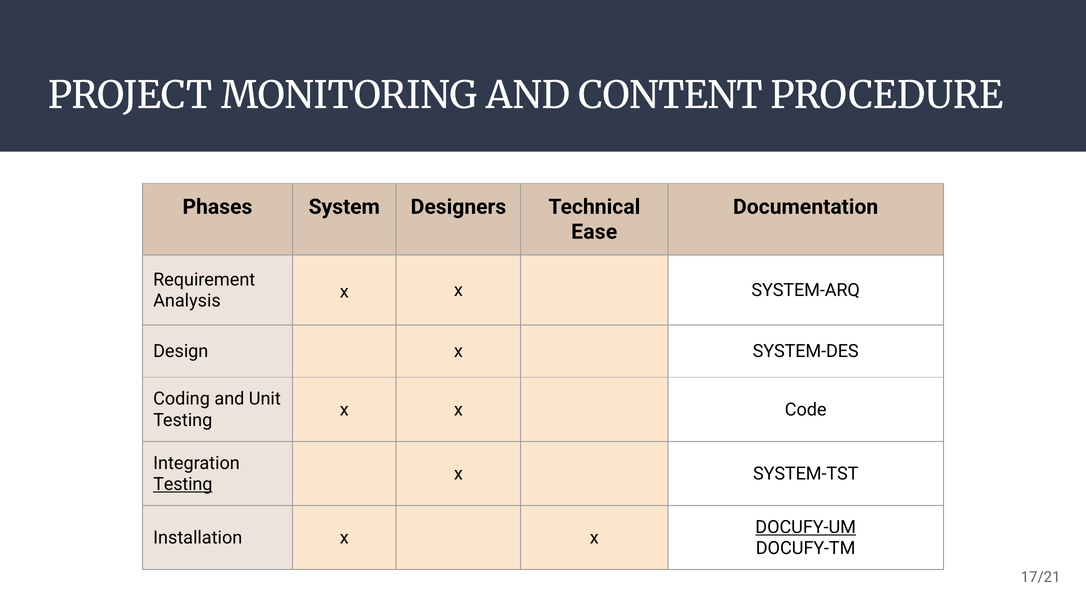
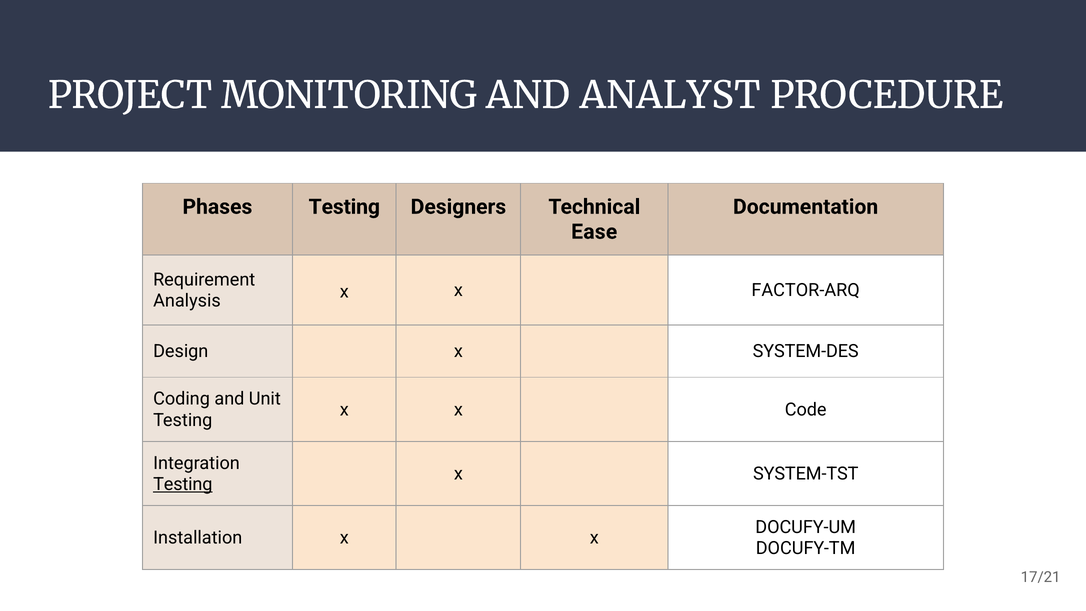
CONTENT: CONTENT -> ANALYST
Phases System: System -> Testing
SYSTEM-ARQ: SYSTEM-ARQ -> FACTOR-ARQ
DOCUFY-UM underline: present -> none
